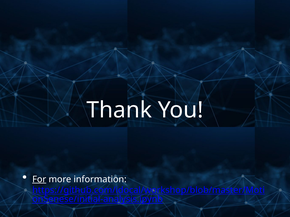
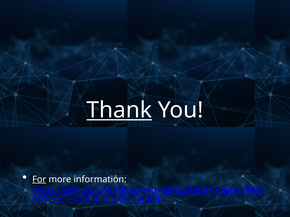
Thank underline: none -> present
